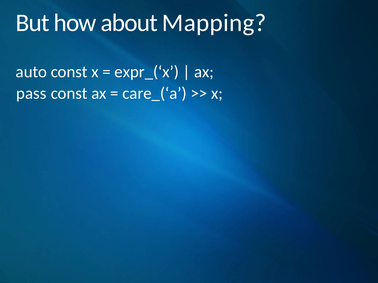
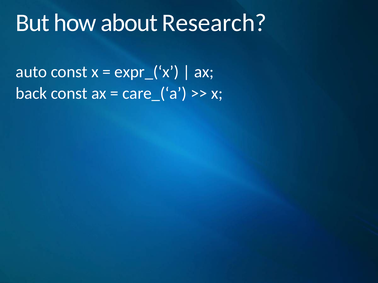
Mapping: Mapping -> Research
pass: pass -> back
